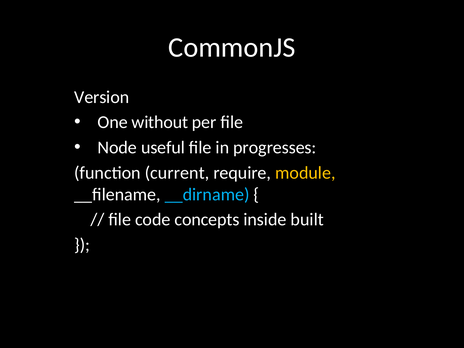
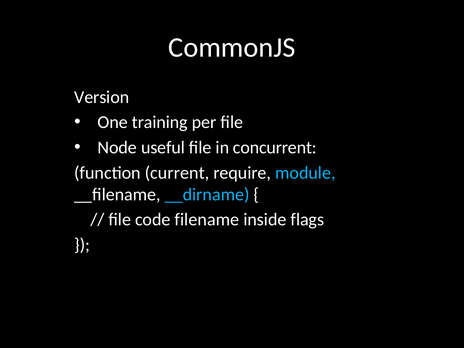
without: without -> training
progresses: progresses -> concurrent
module colour: yellow -> light blue
concepts: concepts -> filename
built: built -> flags
